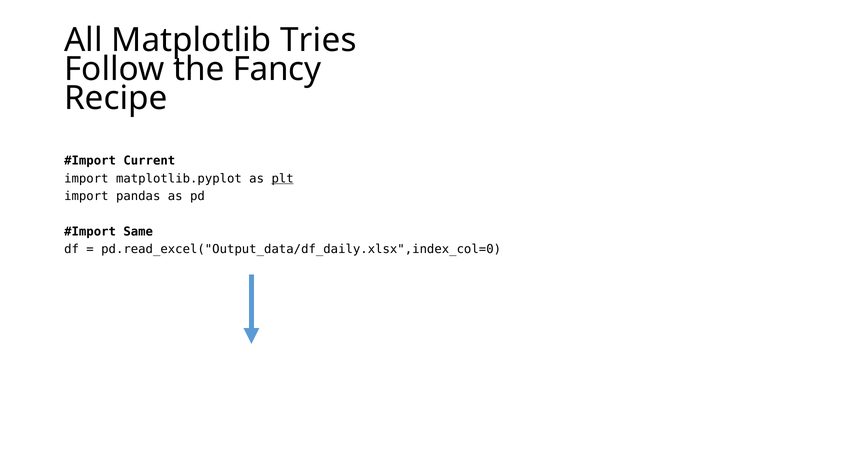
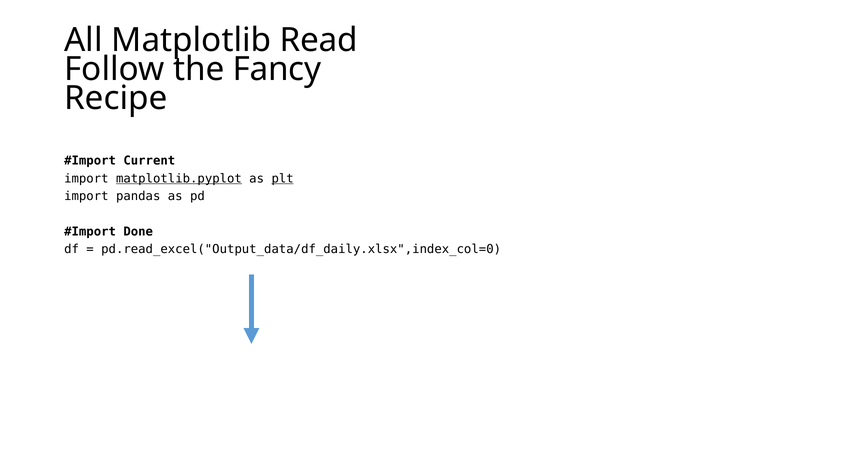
Tries: Tries -> Read
matplotlib.pyplot underline: none -> present
Same: Same -> Done
